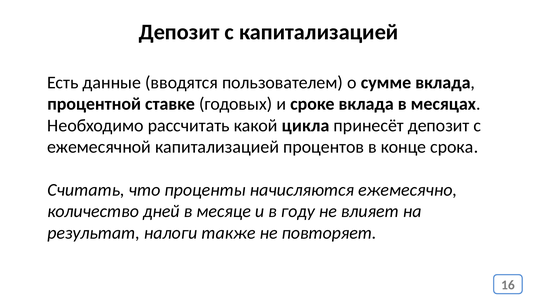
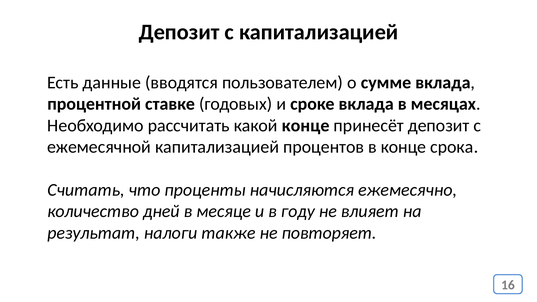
какой цикла: цикла -> конце
